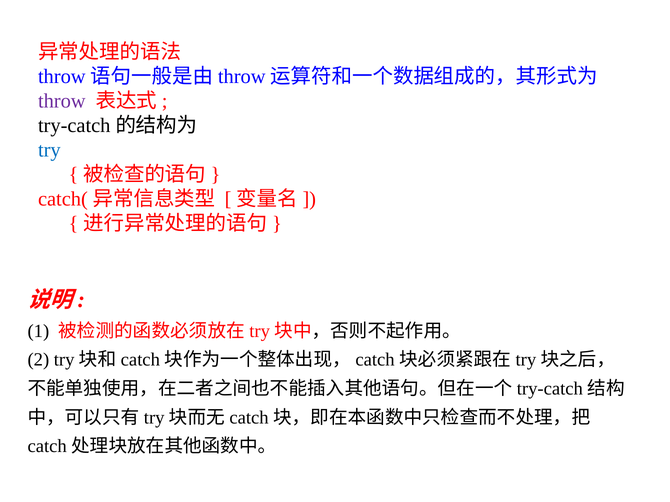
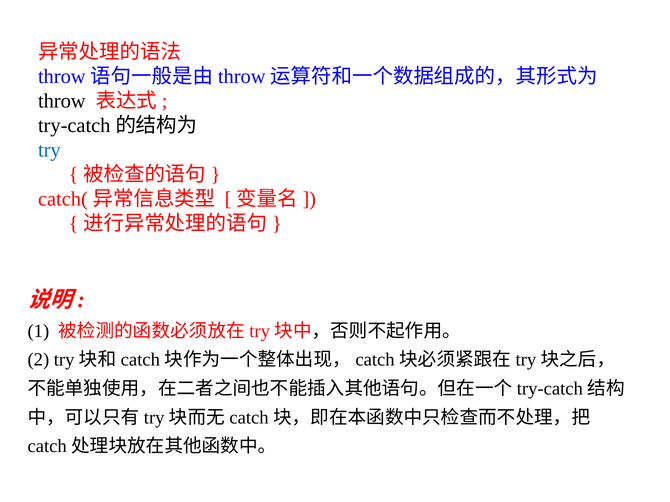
throw colour: purple -> black
